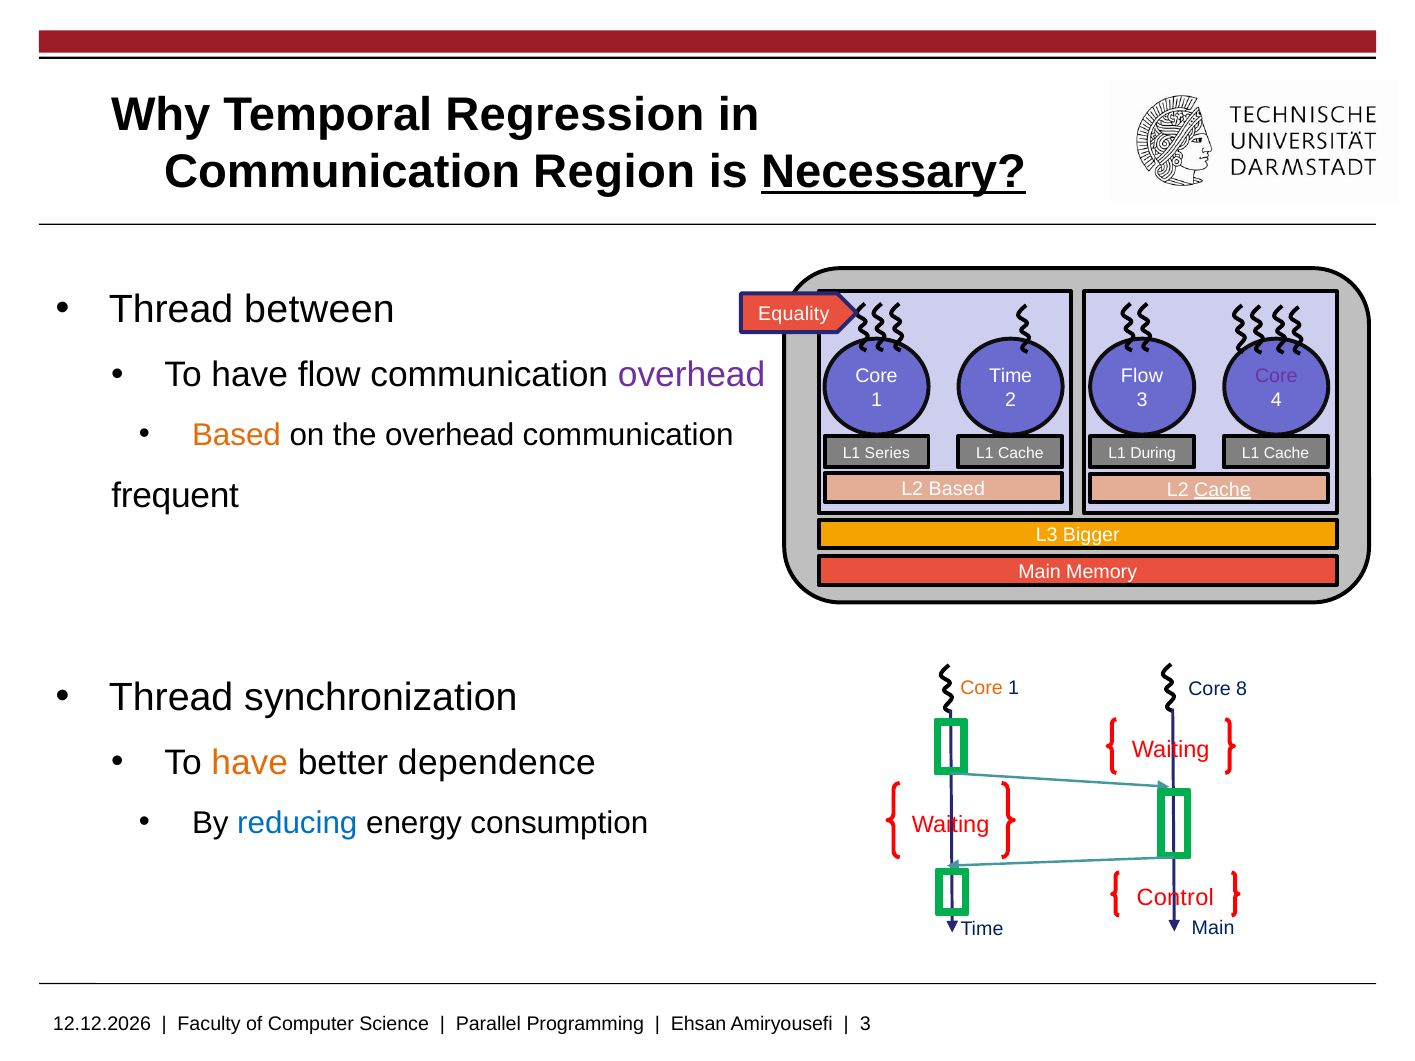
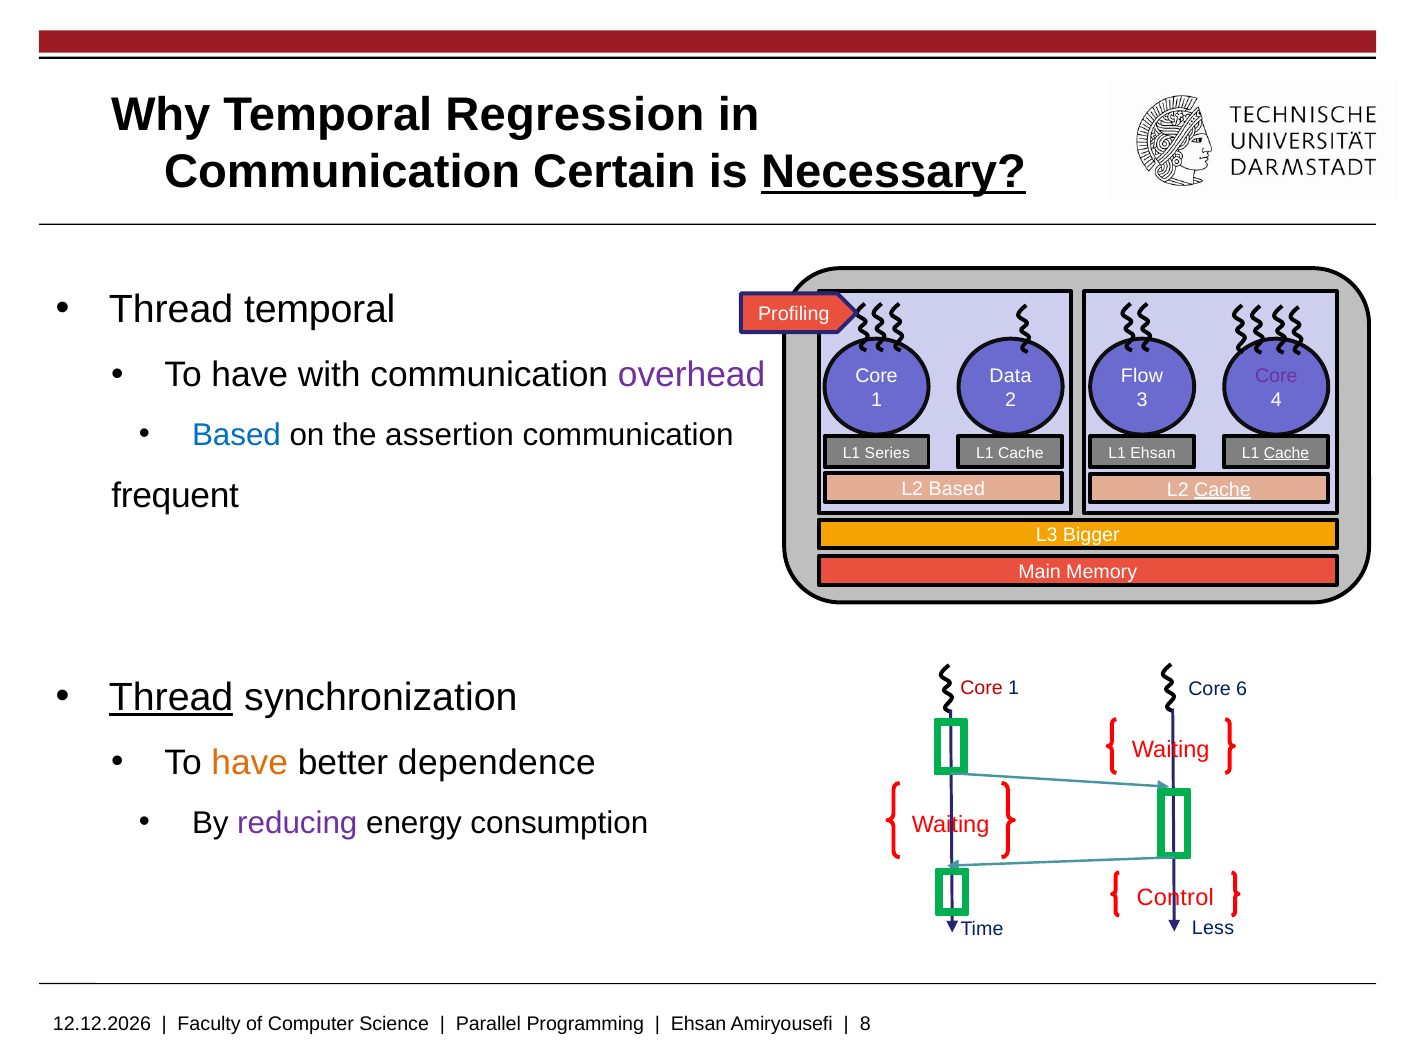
Region: Region -> Certain
Thread between: between -> temporal
Equality: Equality -> Profiling
have flow: flow -> with
Time at (1011, 376): Time -> Data
Based at (236, 435) colour: orange -> blue
the overhead: overhead -> assertion
L1 During: During -> Ehsan
Cache at (1286, 453) underline: none -> present
Thread at (171, 698) underline: none -> present
Core at (982, 688) colour: orange -> red
8: 8 -> 6
reducing colour: blue -> purple
Time Main: Main -> Less
3 at (865, 1024): 3 -> 8
